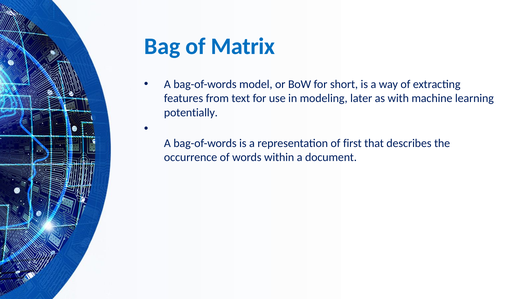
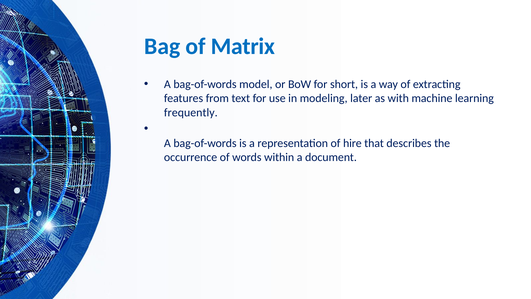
potentially: potentially -> frequently
first: first -> hire
